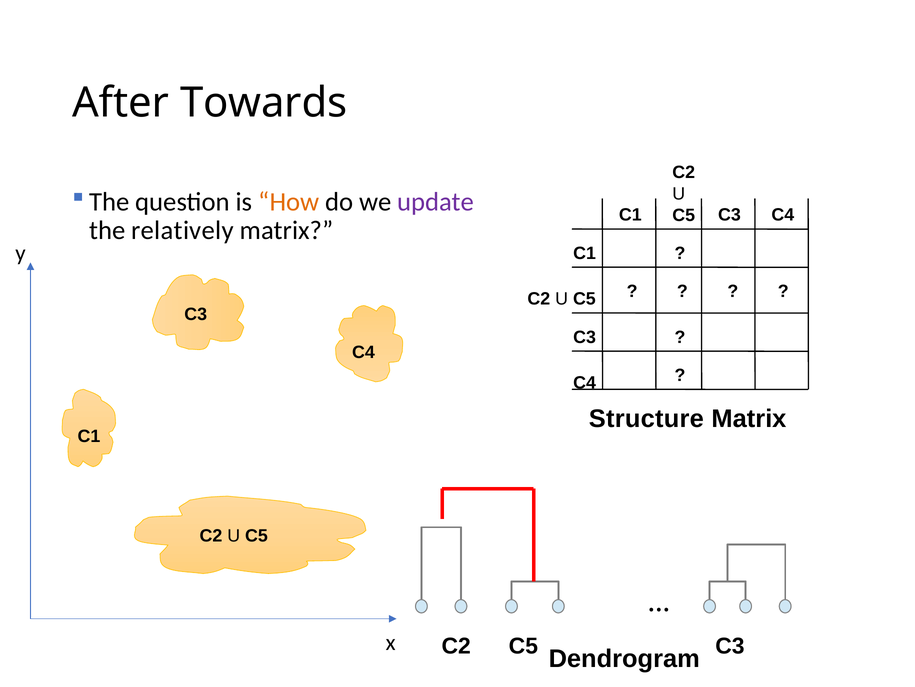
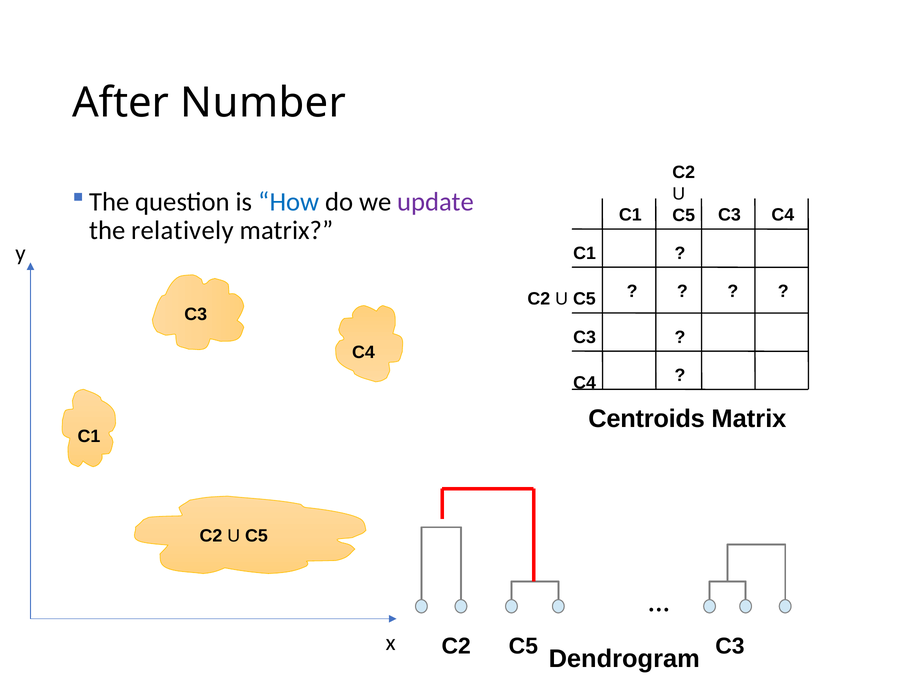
Towards: Towards -> Number
How colour: orange -> blue
Structure: Structure -> Centroids
